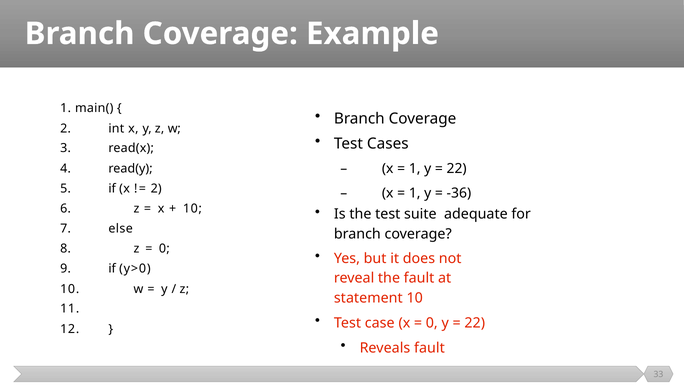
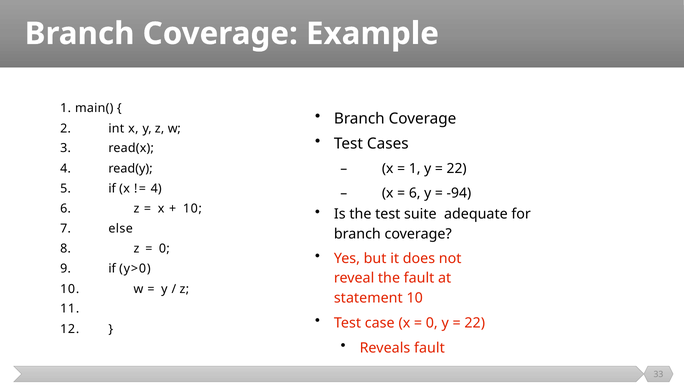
2 at (156, 189): 2 -> 4
1 at (415, 193): 1 -> 6
-36: -36 -> -94
